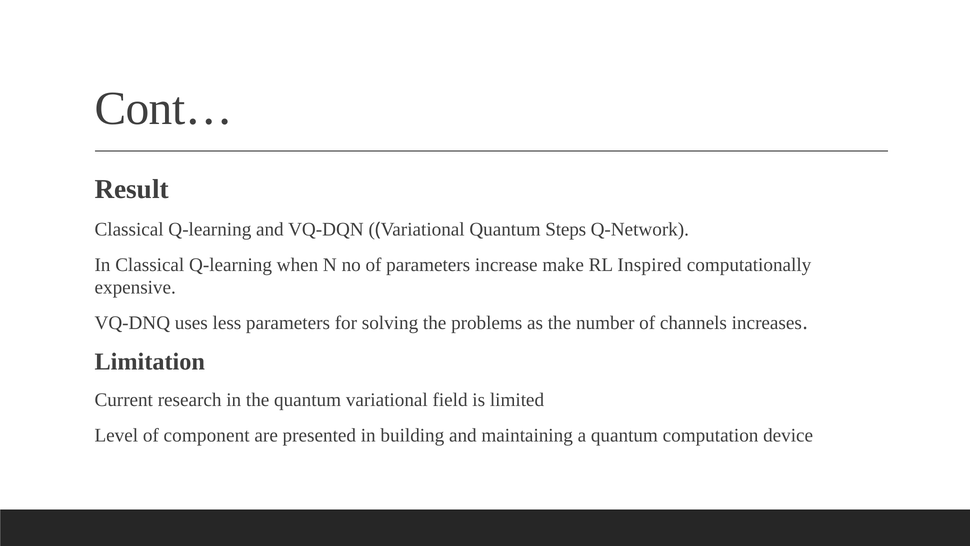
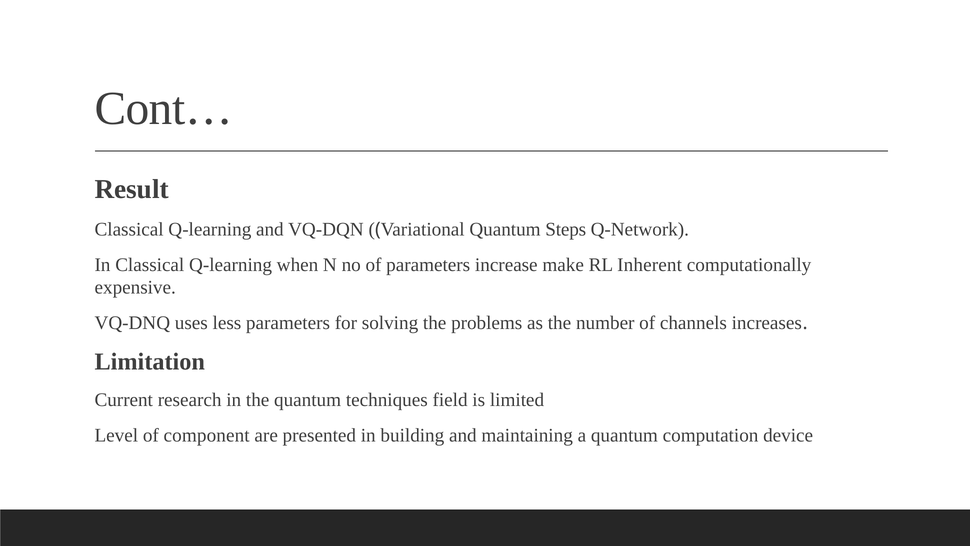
Inspired: Inspired -> Inherent
quantum variational: variational -> techniques
